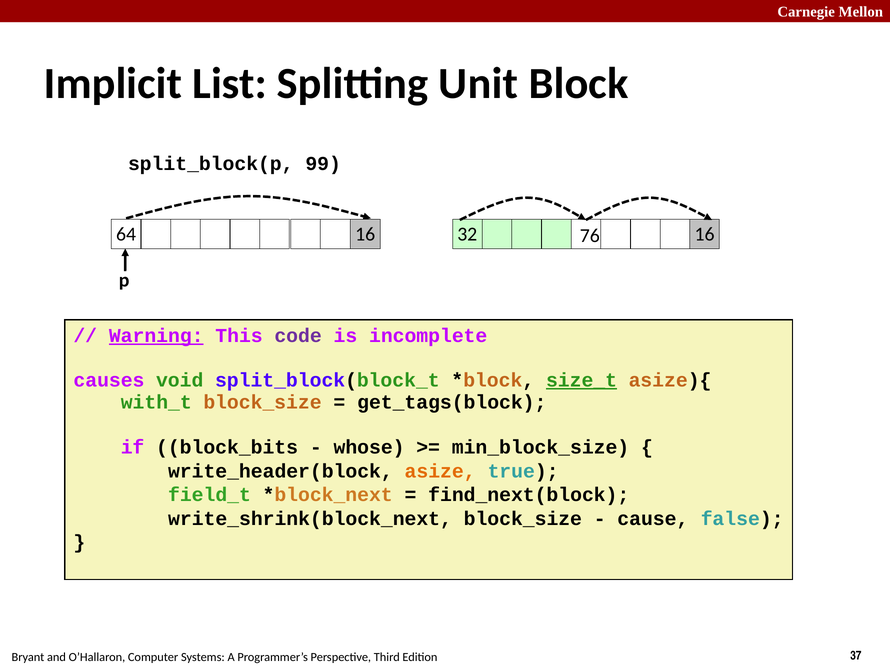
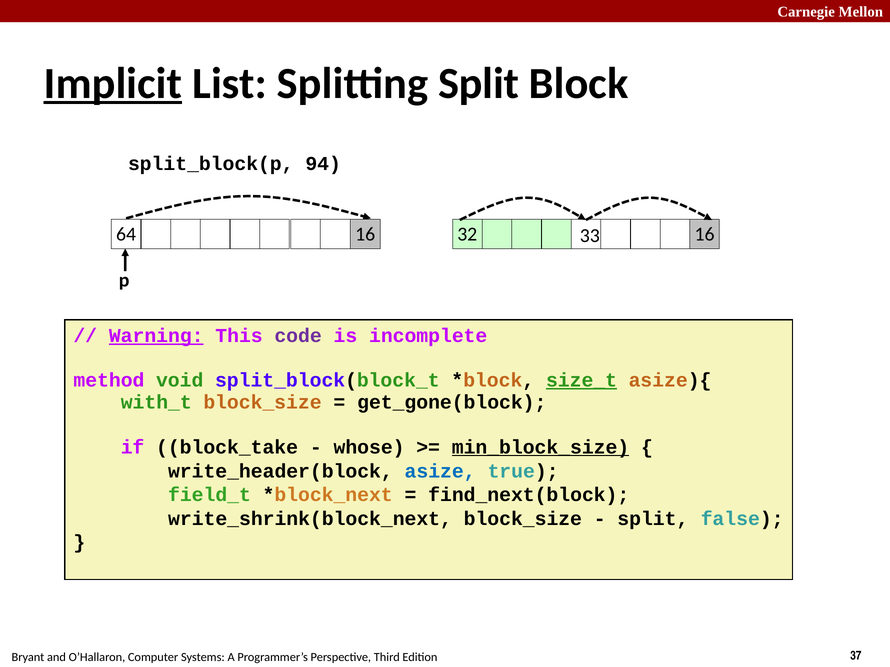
Implicit underline: none -> present
Splitting Unit: Unit -> Split
99: 99 -> 94
76: 76 -> 33
causes: causes -> method
get_tags(block: get_tags(block -> get_gone(block
block_bits: block_bits -> block_take
min_block_size underline: none -> present
asize colour: orange -> blue
cause at (653, 519): cause -> split
